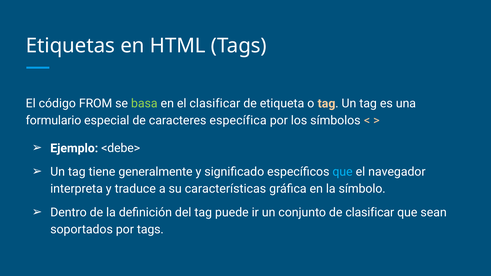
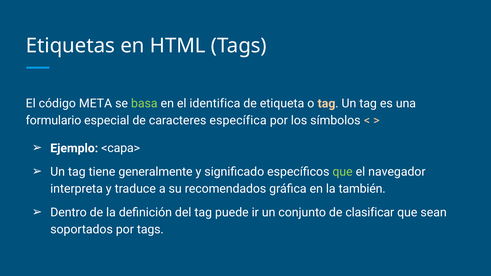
FROM: FROM -> META
el clasificar: clasificar -> identifica
<debe>: <debe> -> <capa>
que at (343, 172) colour: light blue -> light green
características: características -> recomendados
símbolo: símbolo -> también
